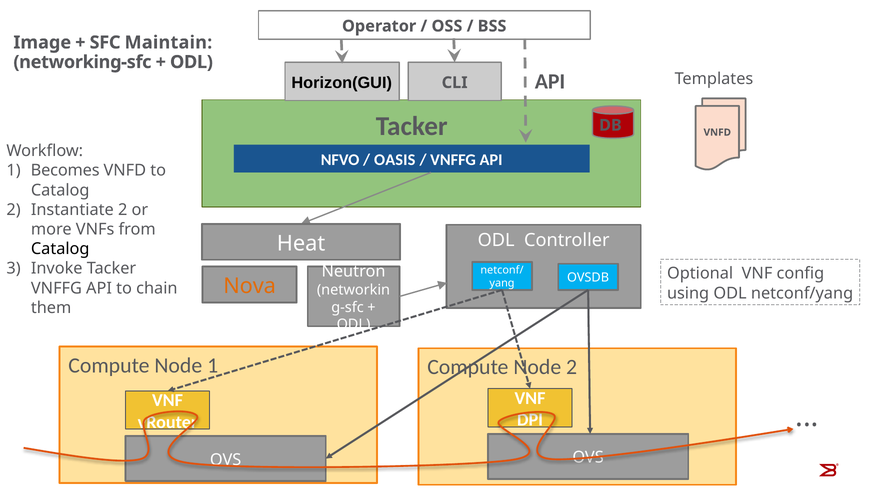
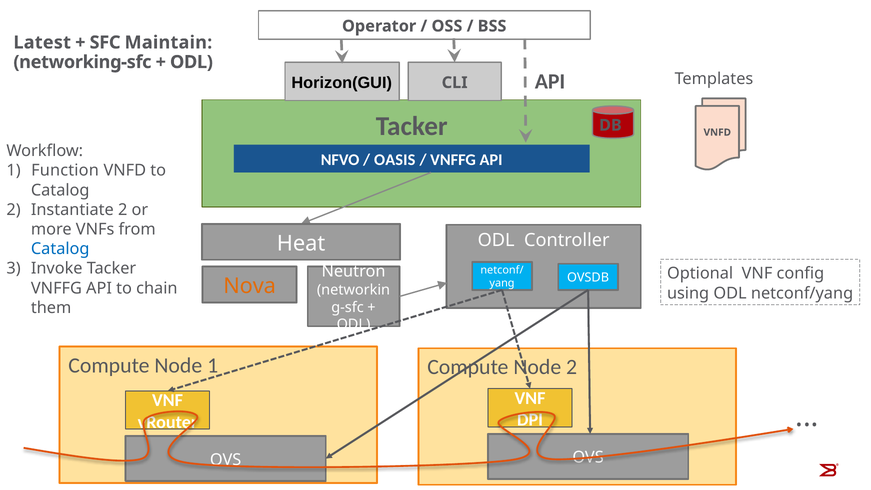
Image: Image -> Latest
Becomes: Becomes -> Function
Catalog at (60, 249) colour: black -> blue
